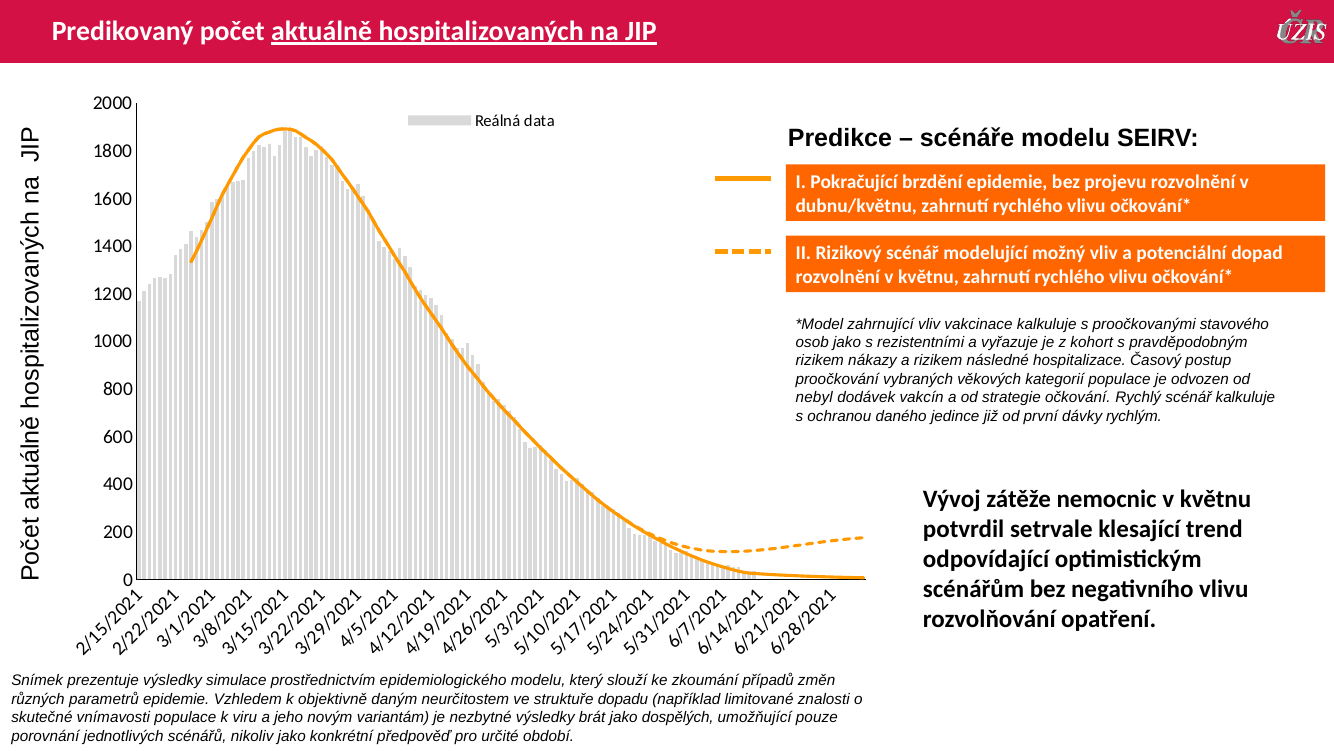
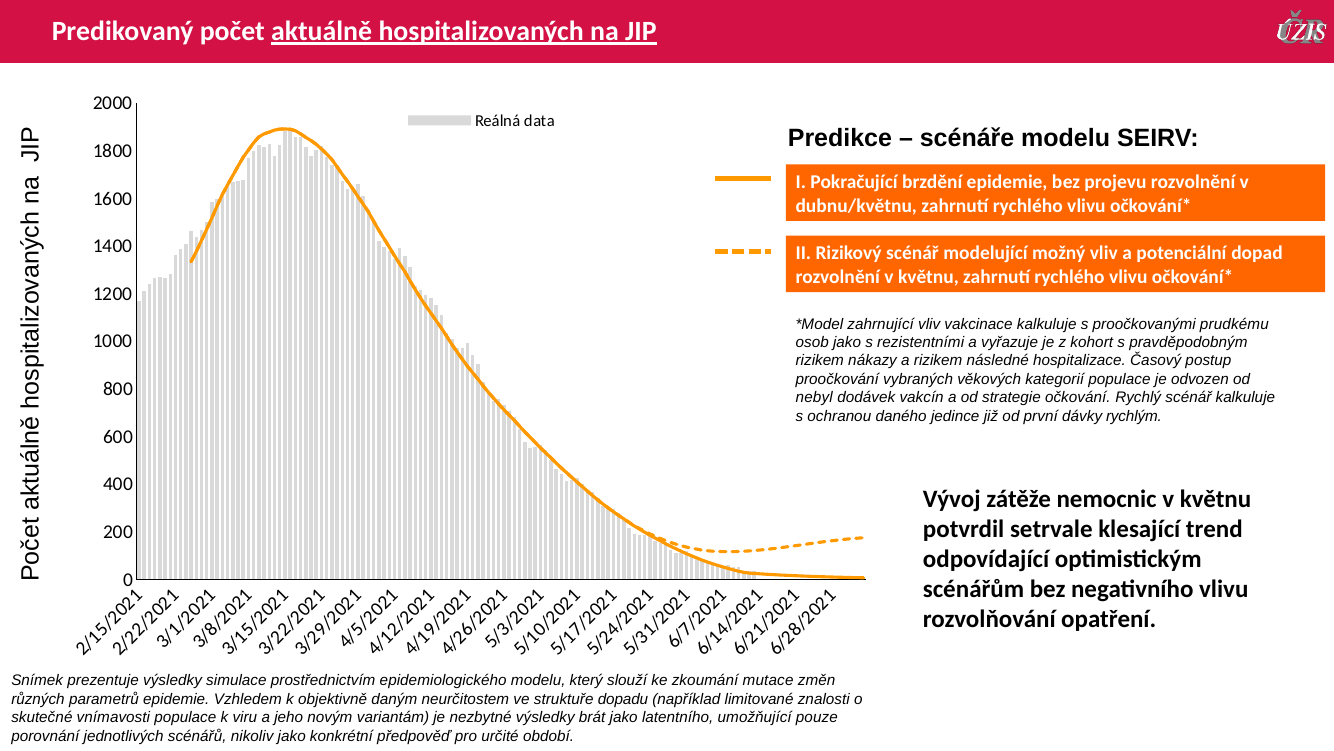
stavového: stavového -> prudkému
případů: případů -> mutace
dospělých: dospělých -> latentního
